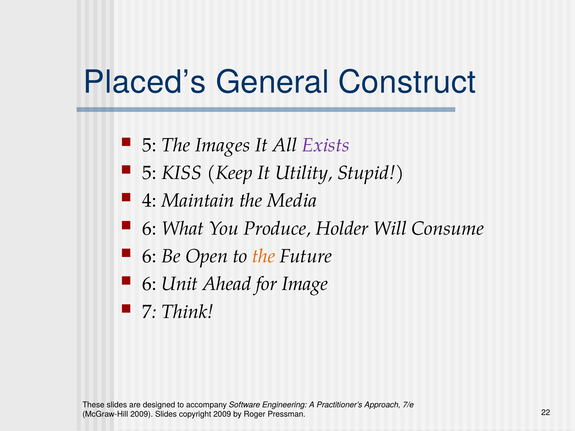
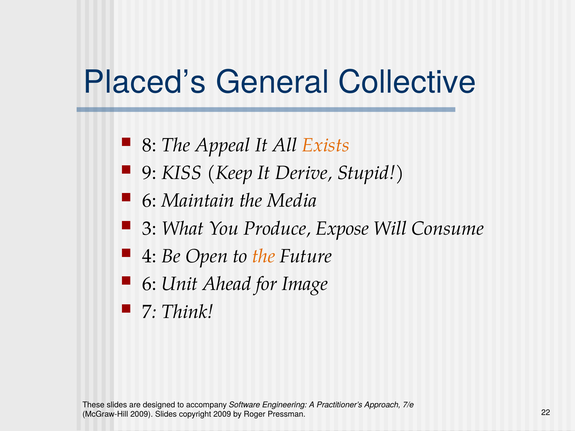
Construct: Construct -> Collective
5 at (150, 145): 5 -> 8
Images: Images -> Appeal
Exists colour: purple -> orange
5 at (150, 173): 5 -> 9
Utility: Utility -> Derive
4 at (150, 201): 4 -> 6
6 at (150, 228): 6 -> 3
Holder: Holder -> Expose
6 at (150, 256): 6 -> 4
